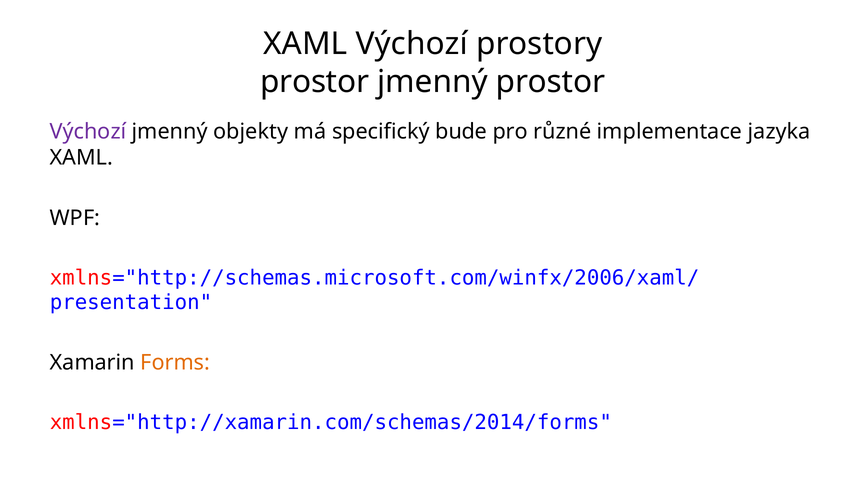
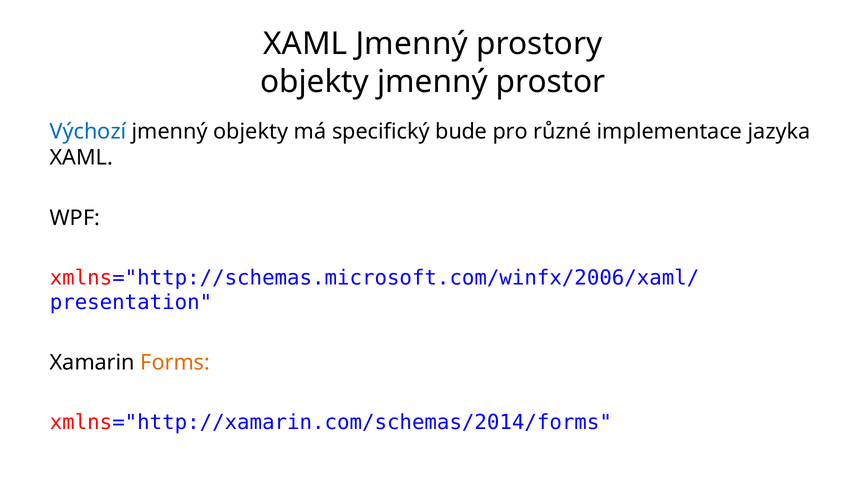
XAML Výchozí: Výchozí -> Jmenný
prostor at (315, 82): prostor -> objekty
Výchozí at (88, 131) colour: purple -> blue
